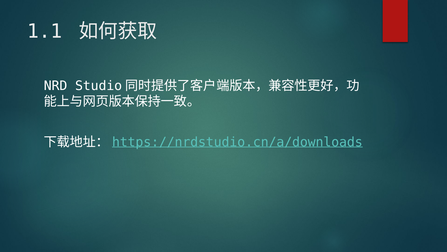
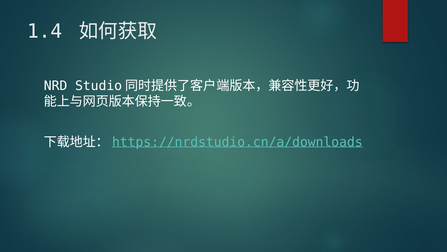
1.1: 1.1 -> 1.4
